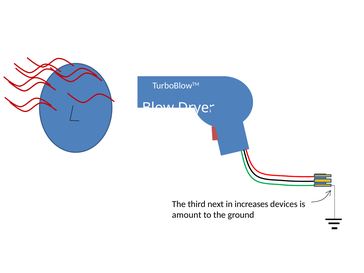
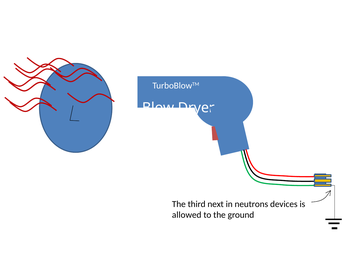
increases: increases -> neutrons
amount: amount -> allowed
